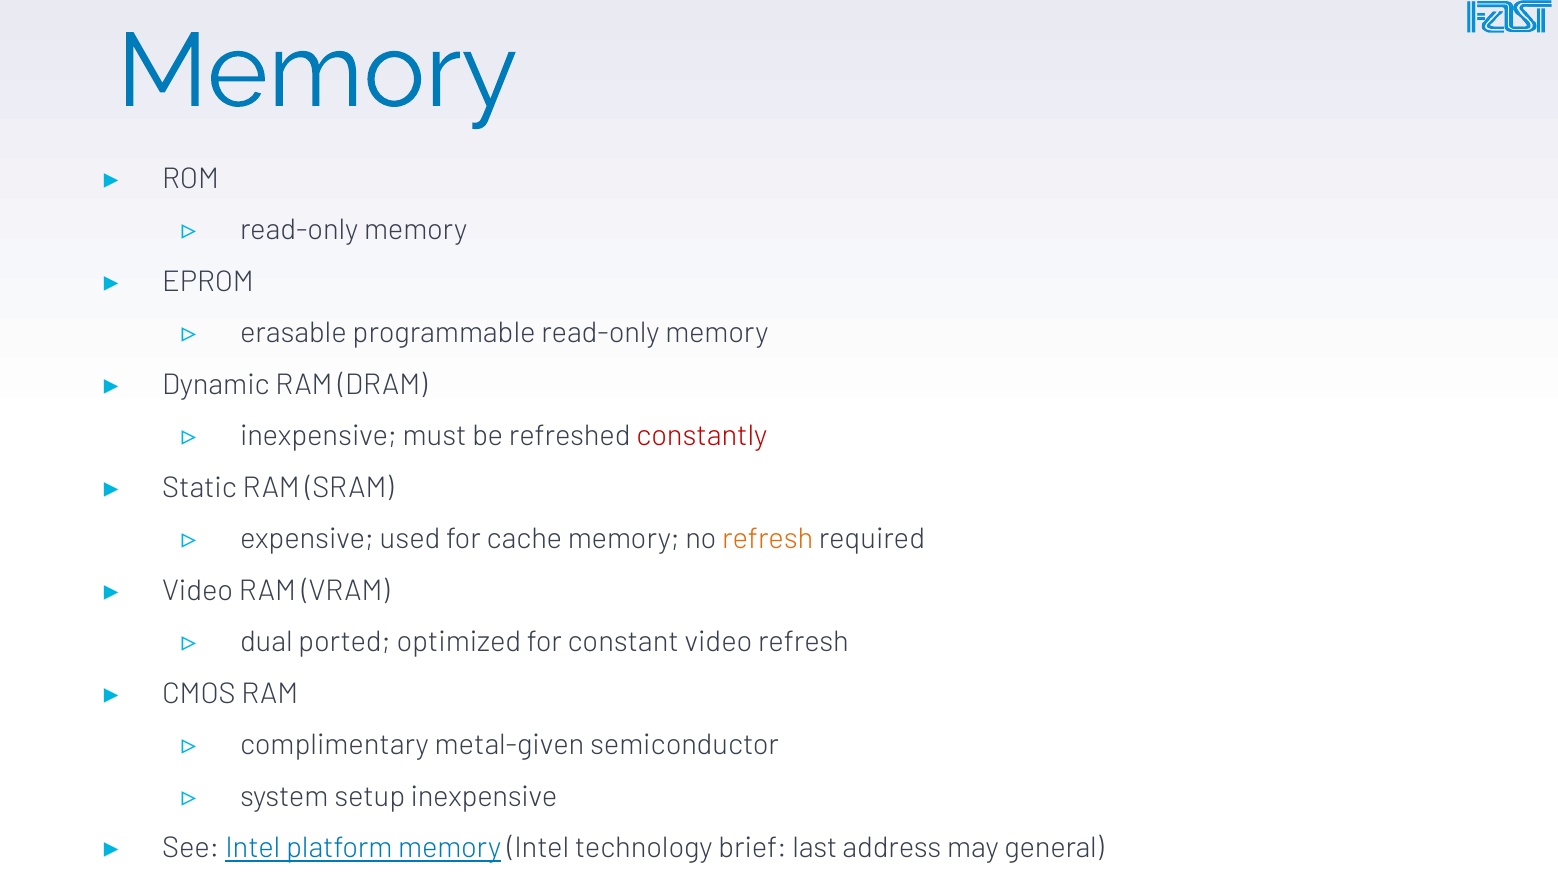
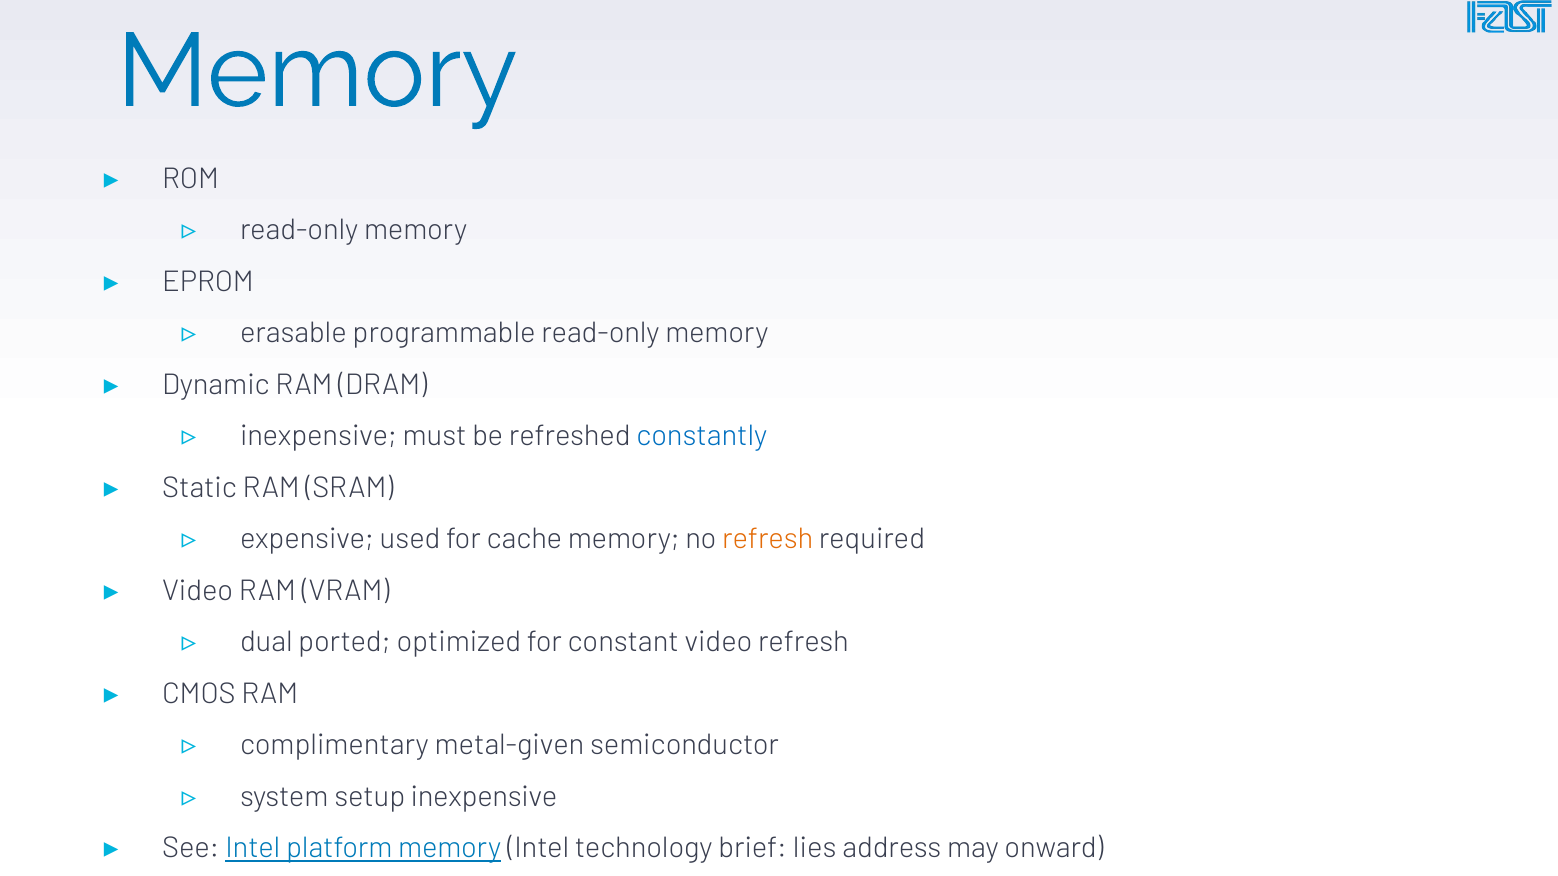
constantly colour: red -> blue
last: last -> lies
general: general -> onward
